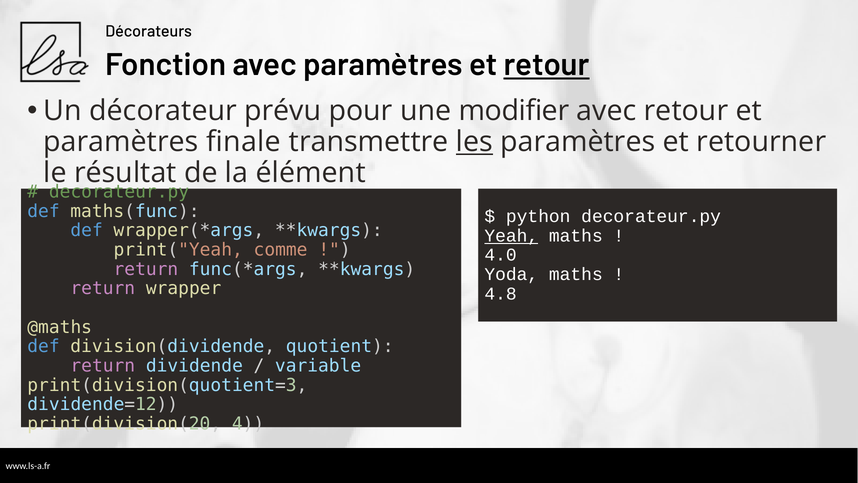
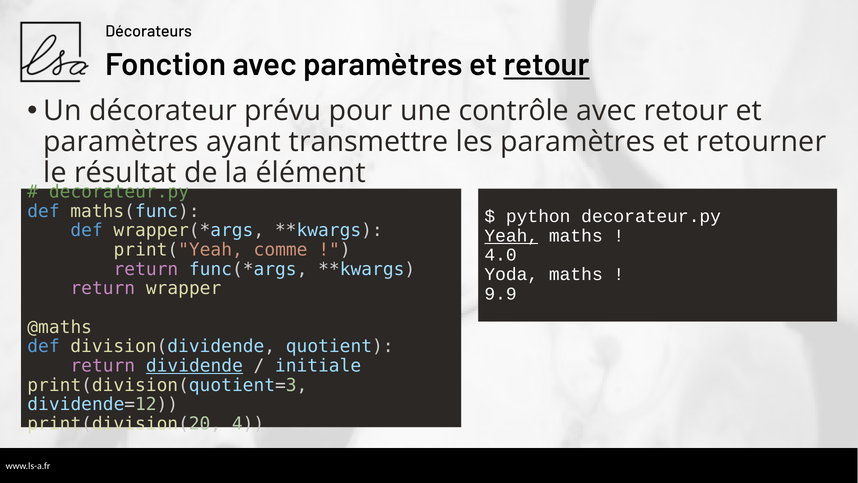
modifier: modifier -> contrôle
finale: finale -> ayant
les underline: present -> none
4.8: 4.8 -> 9.9
dividende underline: none -> present
variable: variable -> initiale
